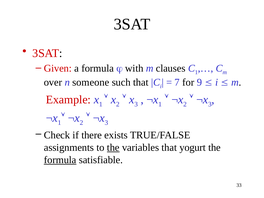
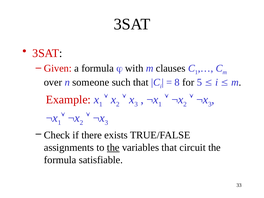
7: 7 -> 8
9: 9 -> 5
yogurt: yogurt -> circuit
formula at (60, 160) underline: present -> none
